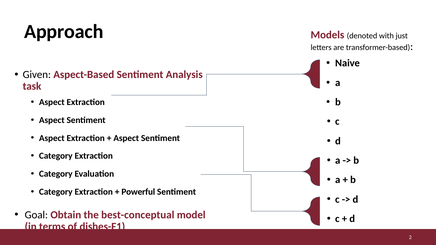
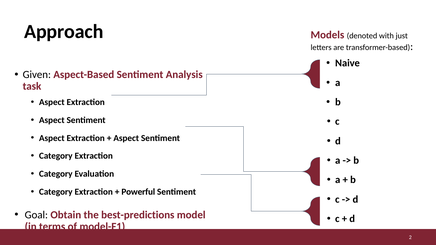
best-conceptual: best-conceptual -> best-predictions
dishes-F1: dishes-F1 -> model-F1
